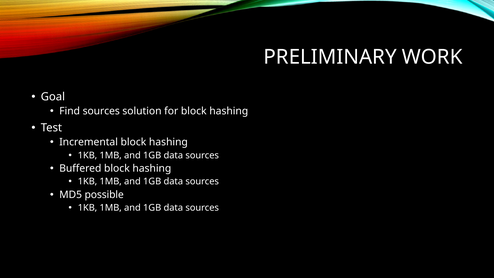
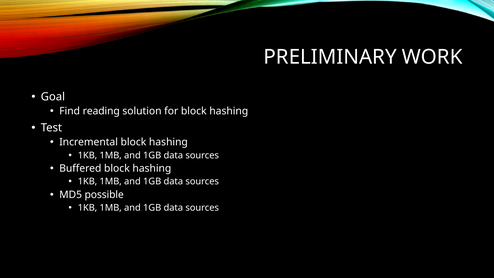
Find sources: sources -> reading
